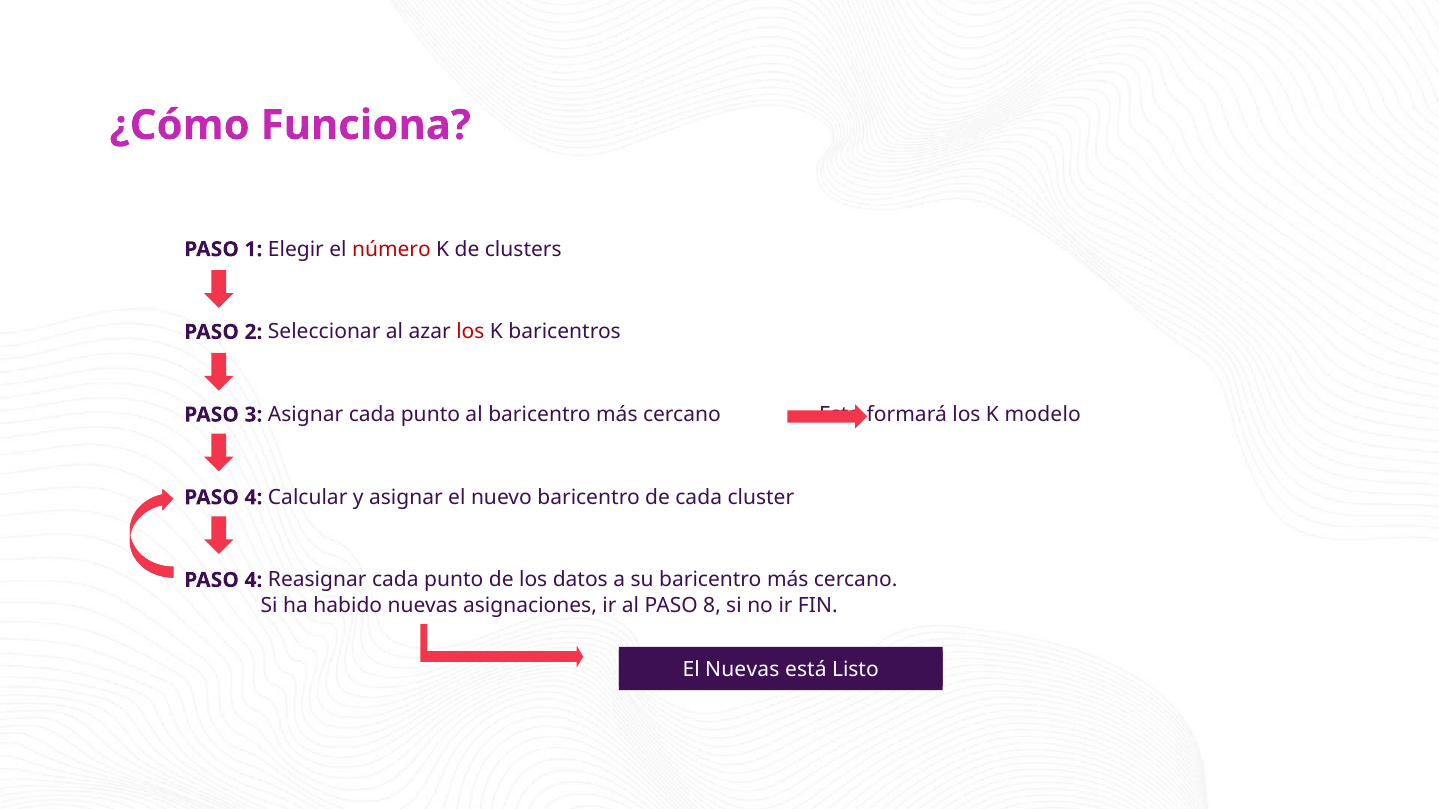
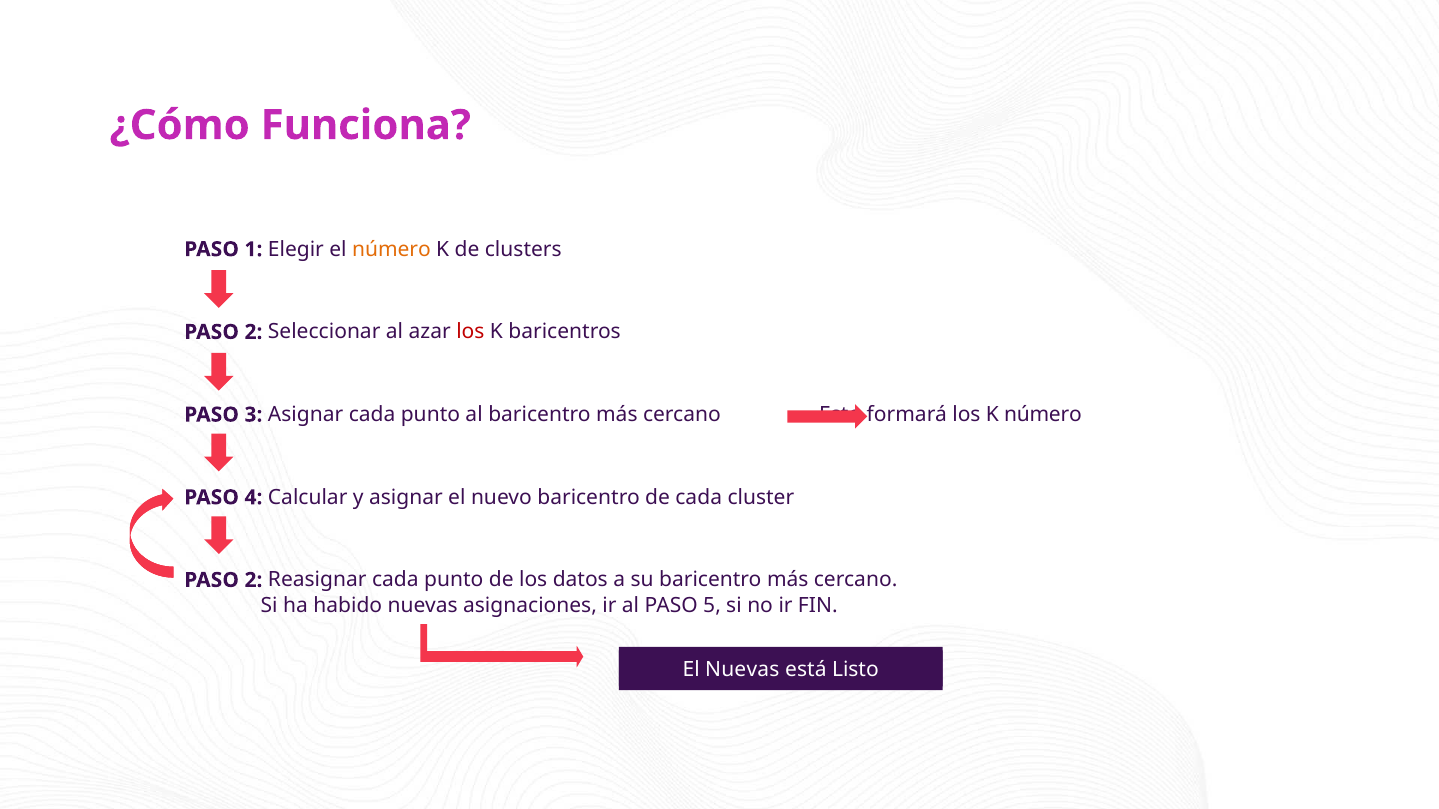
número at (391, 249) colour: red -> orange
K modelo: modelo -> número
4 at (253, 580): 4 -> 2
8: 8 -> 5
